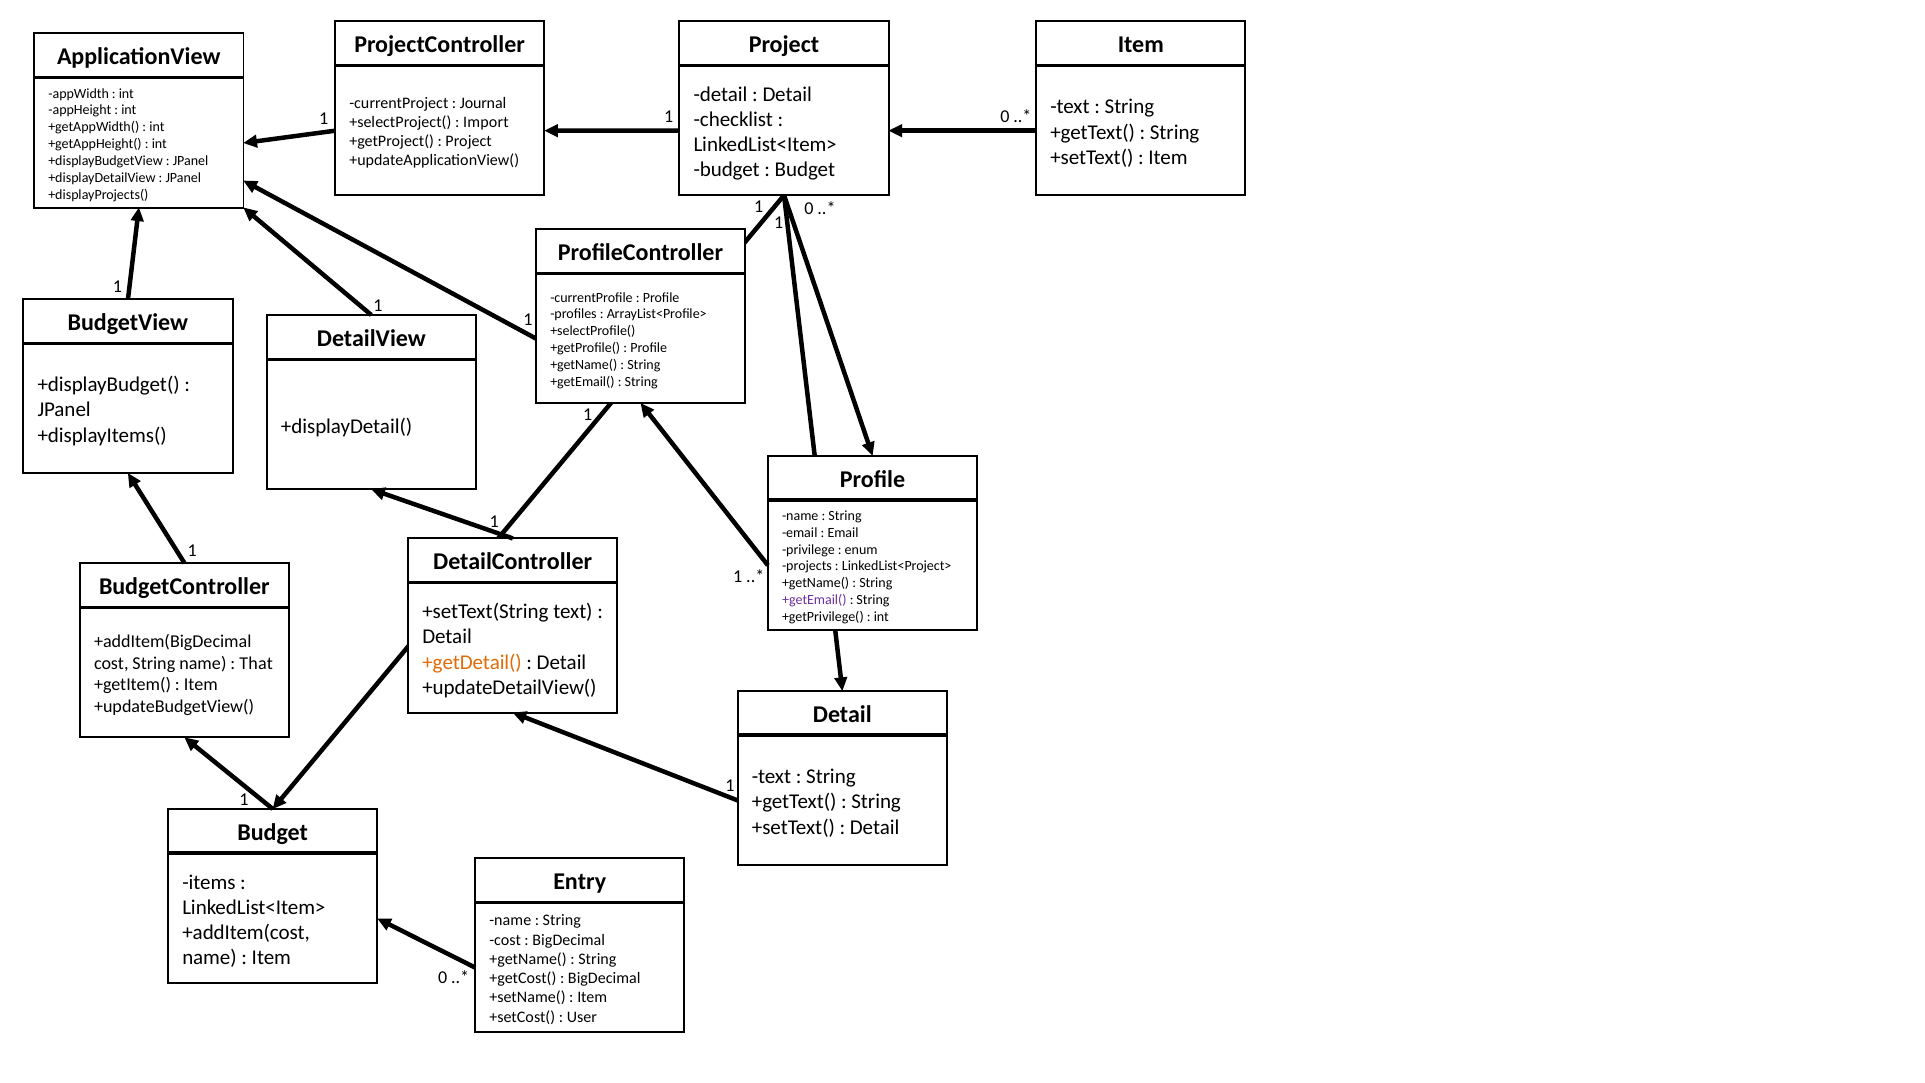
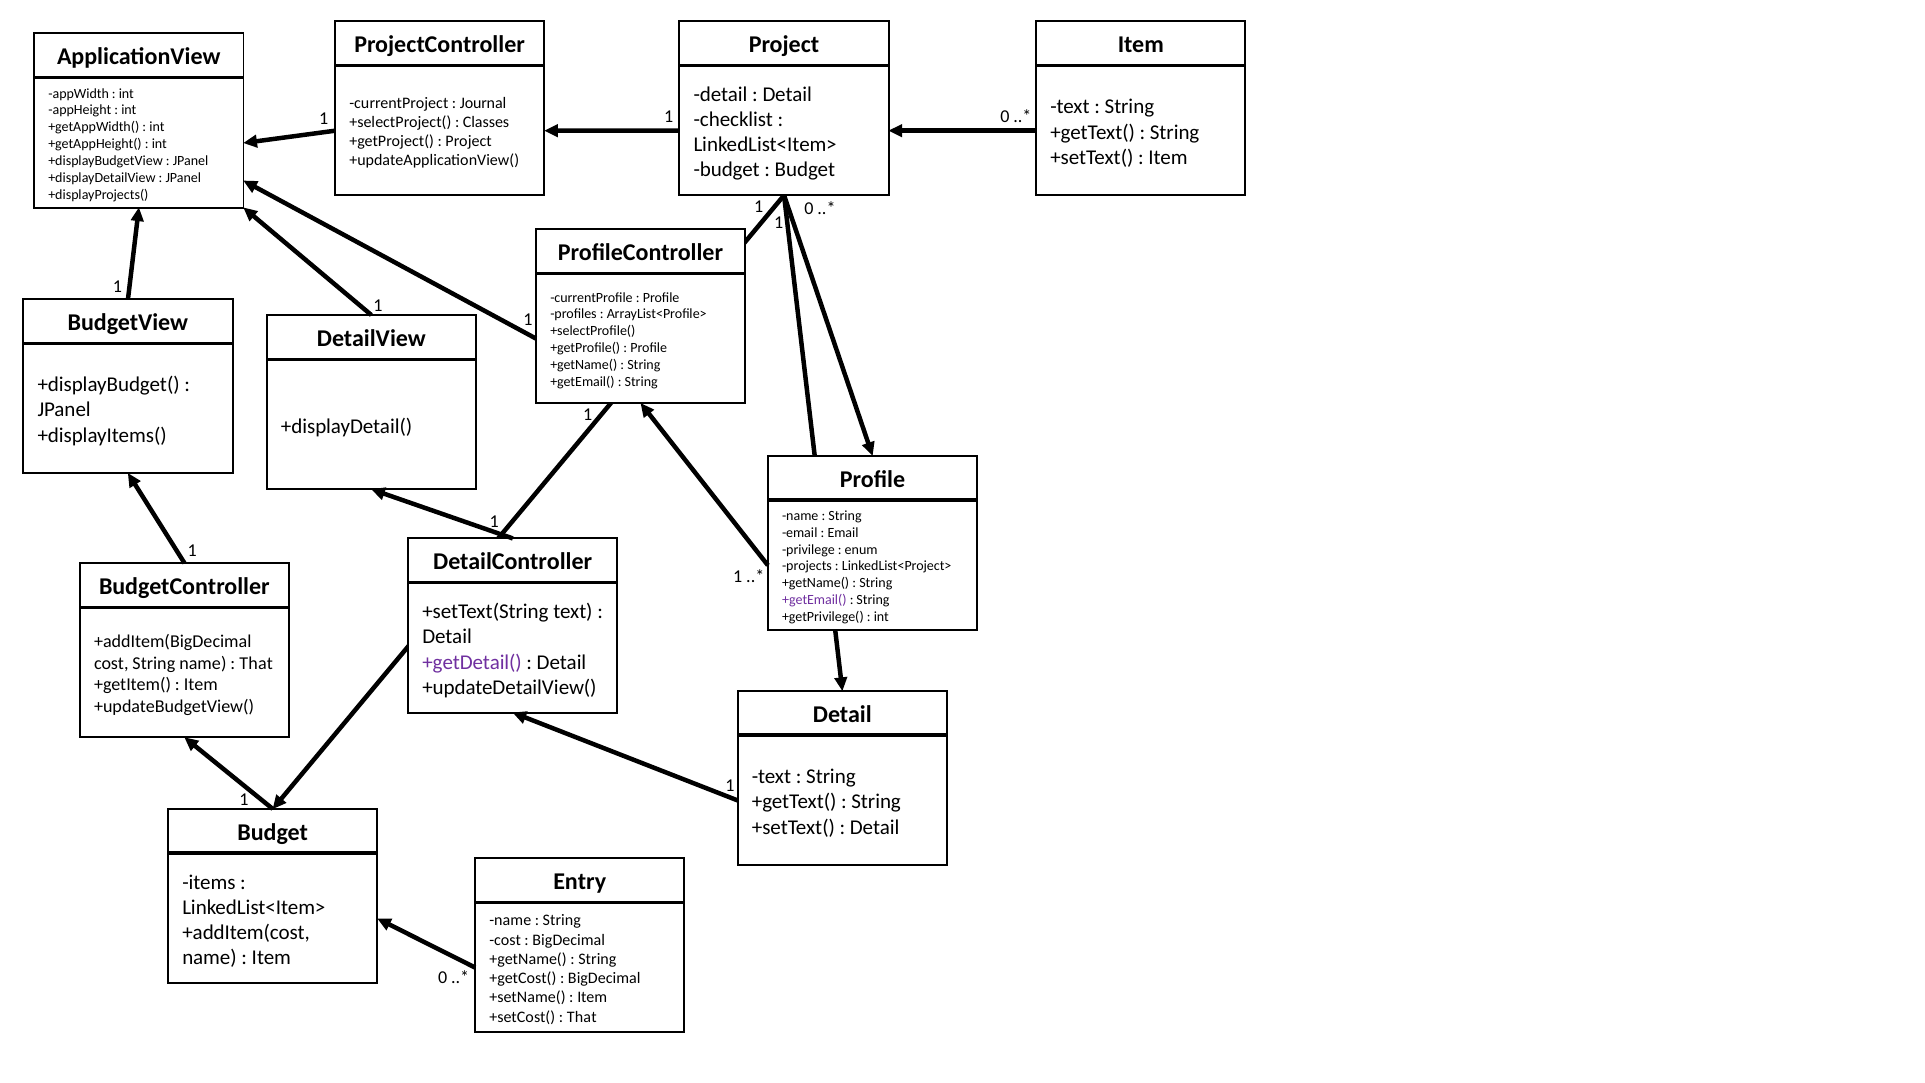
Import: Import -> Classes
+getDetail( colour: orange -> purple
User at (582, 1017): User -> That
